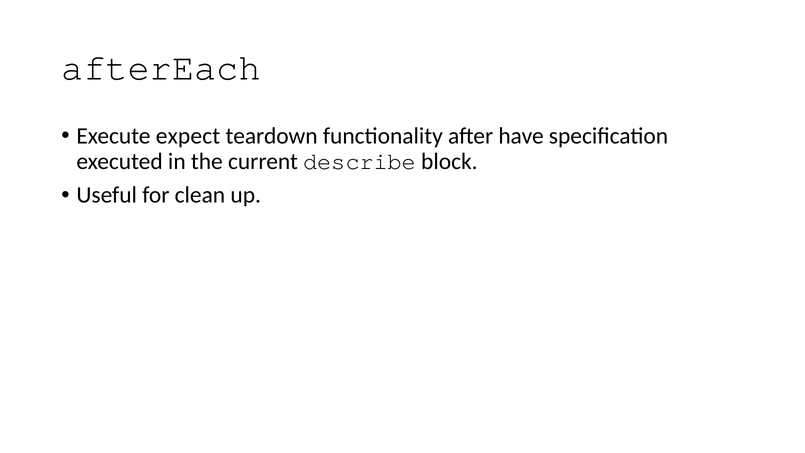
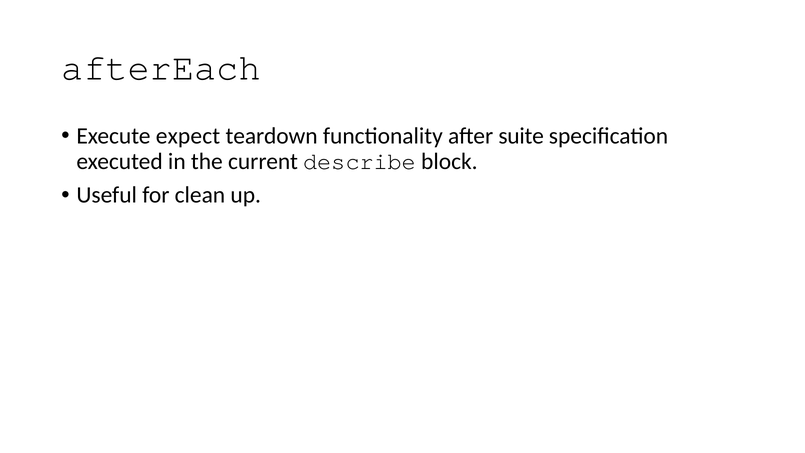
have: have -> suite
